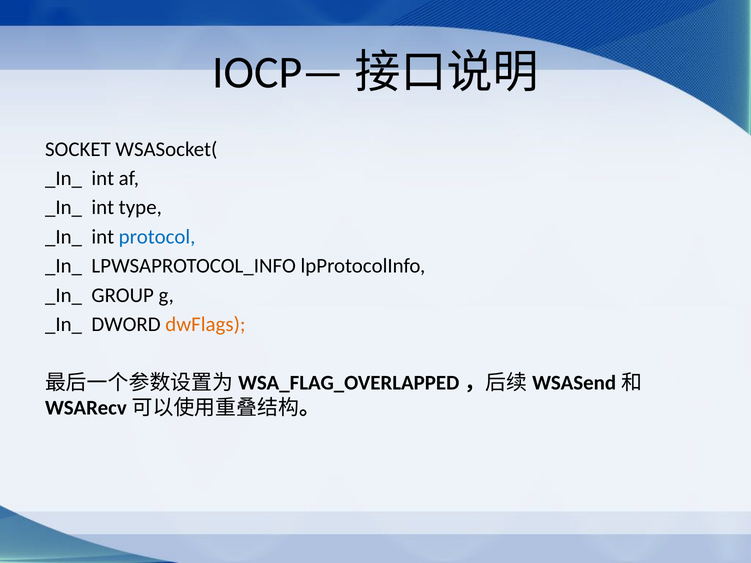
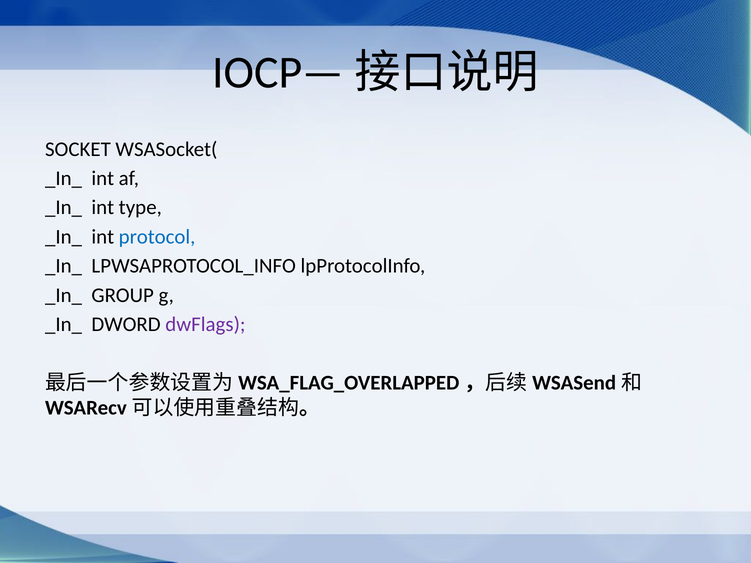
dwFlags colour: orange -> purple
